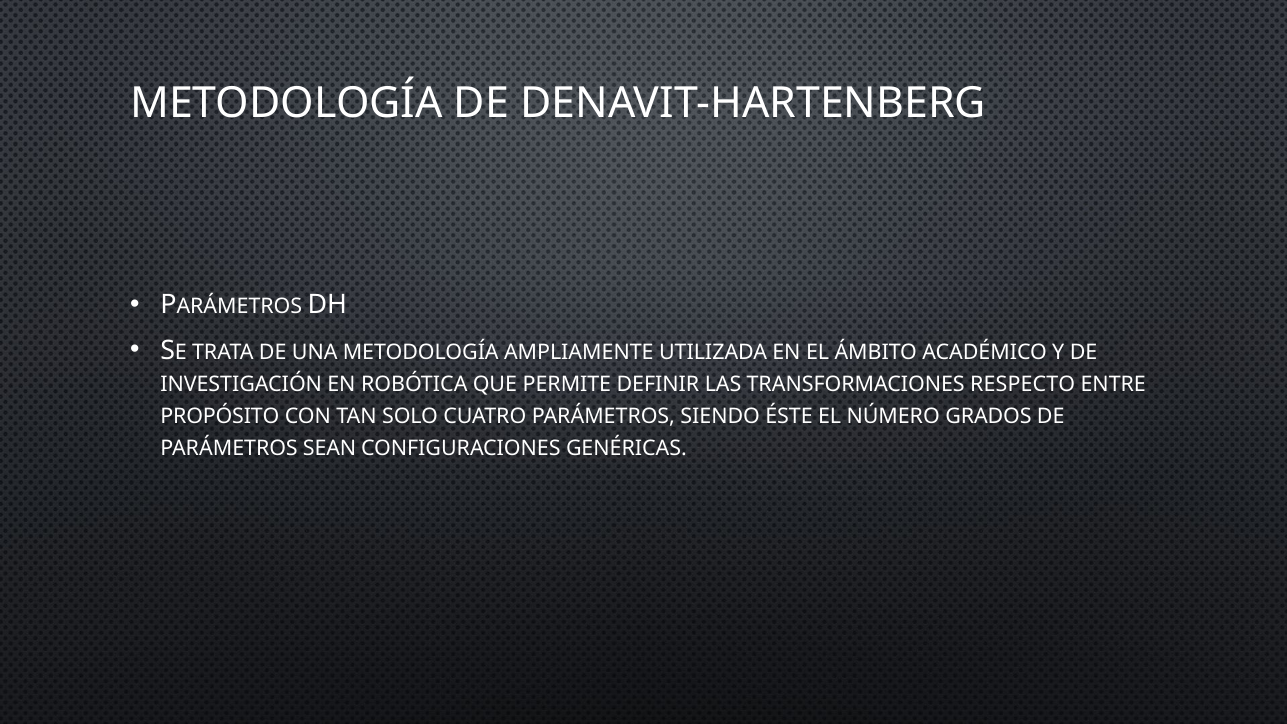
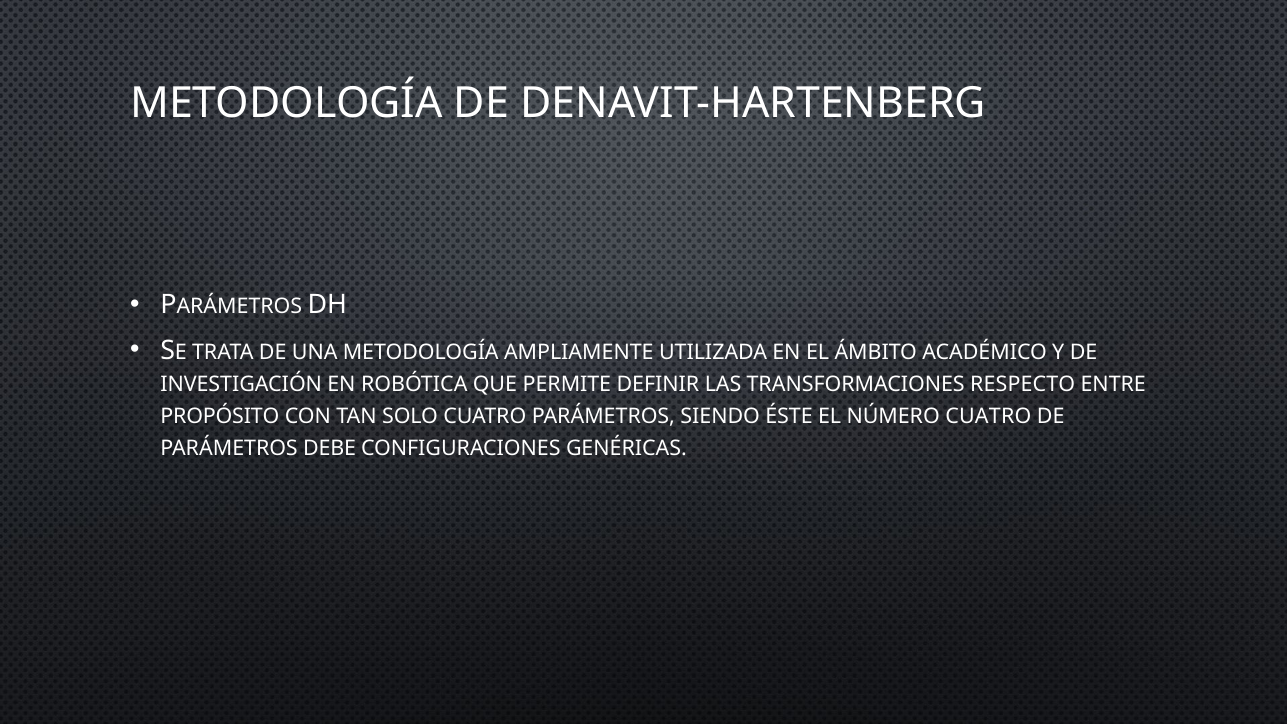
NÚMERO GRADOS: GRADOS -> CUATRO
SEAN: SEAN -> DEBE
